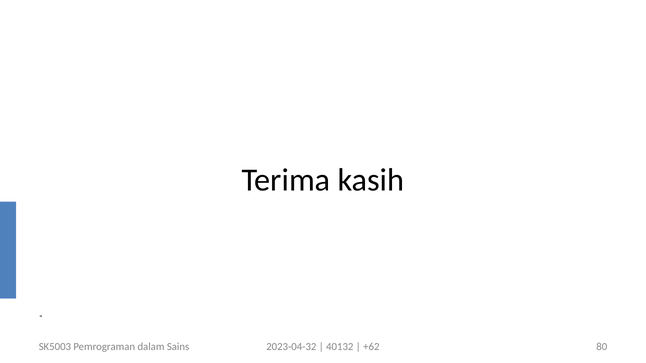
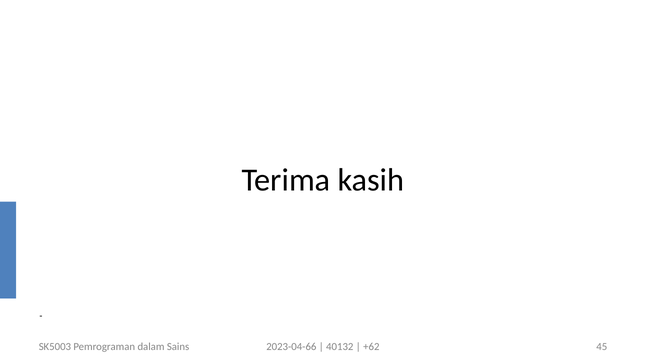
2023-04-32: 2023-04-32 -> 2023-04-66
80: 80 -> 45
